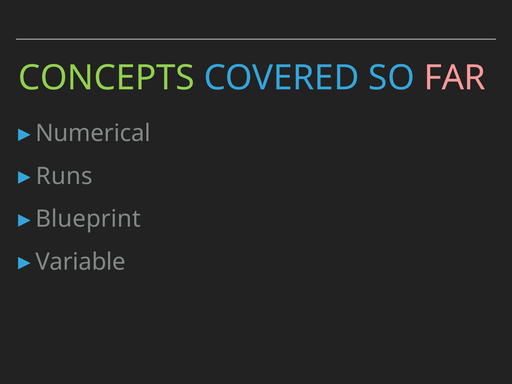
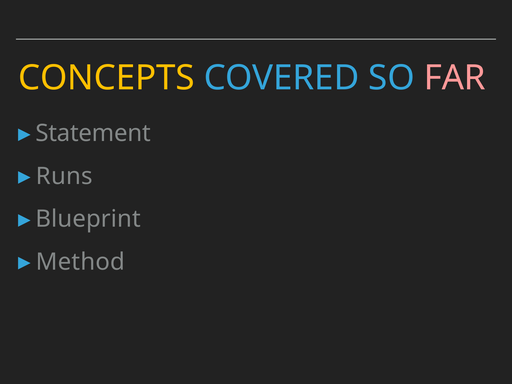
CONCEPTS colour: light green -> yellow
Numerical: Numerical -> Statement
Variable: Variable -> Method
